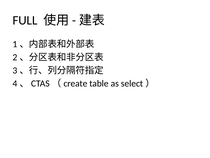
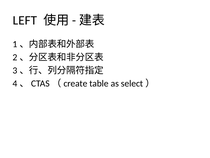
FULL: FULL -> LEFT
